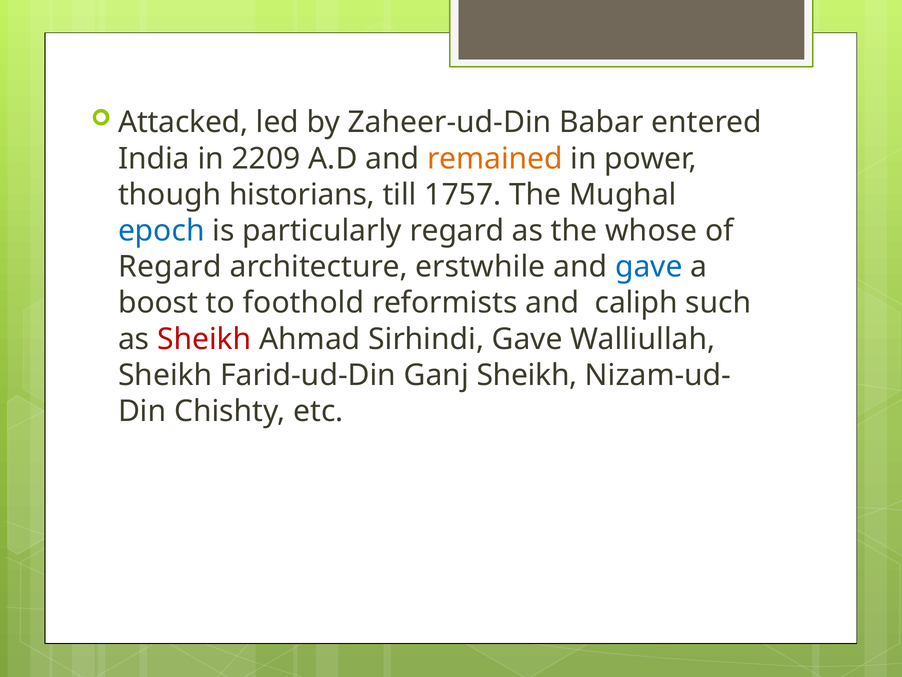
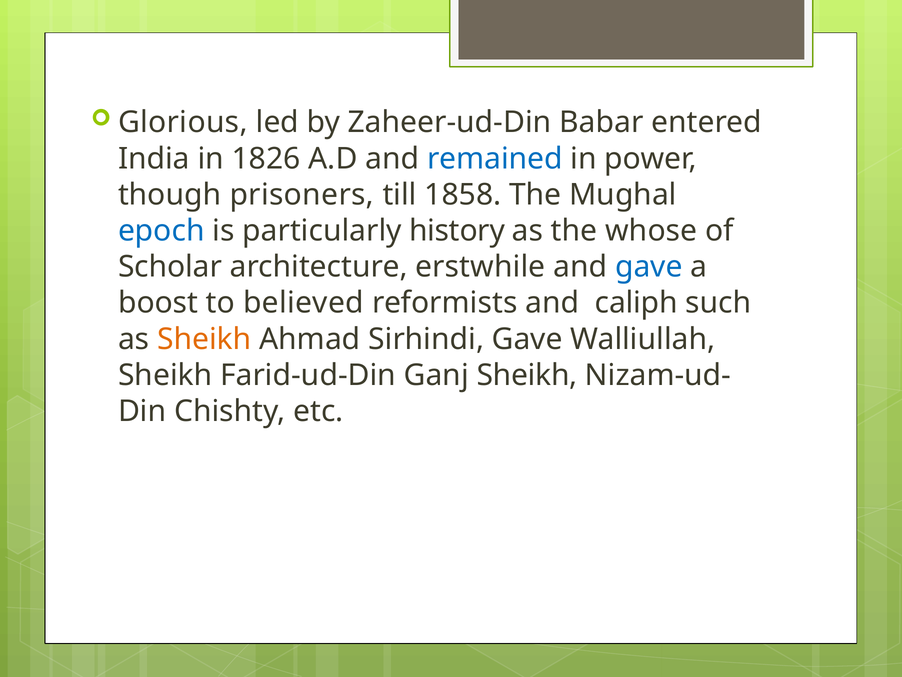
Attacked: Attacked -> Glorious
2209: 2209 -> 1826
remained colour: orange -> blue
historians: historians -> prisoners
1757: 1757 -> 1858
particularly regard: regard -> history
Regard at (170, 267): Regard -> Scholar
foothold: foothold -> believed
Sheikh at (204, 339) colour: red -> orange
